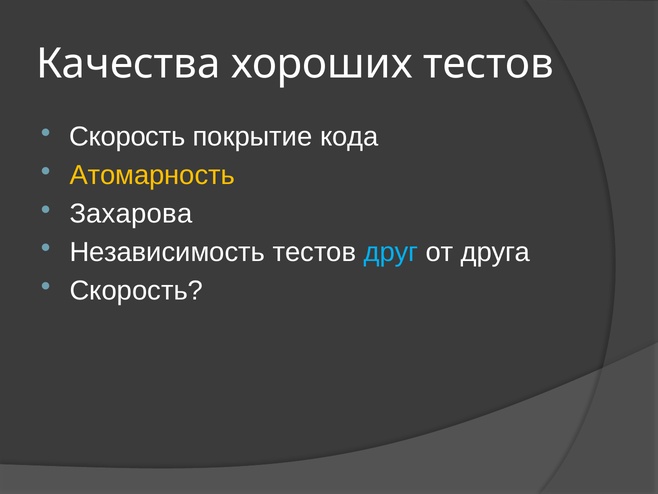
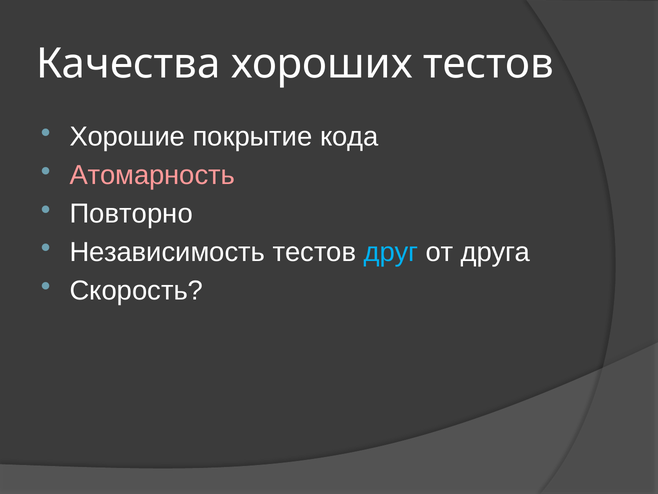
Скорость at (127, 137): Скорость -> Хорошие
Атомарность colour: yellow -> pink
Захарова: Захарова -> Повторно
